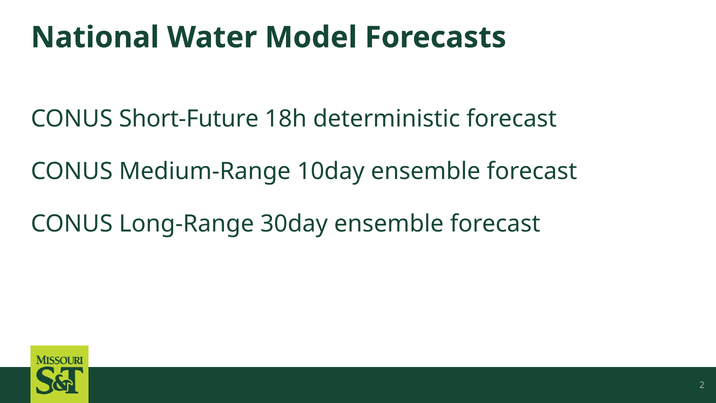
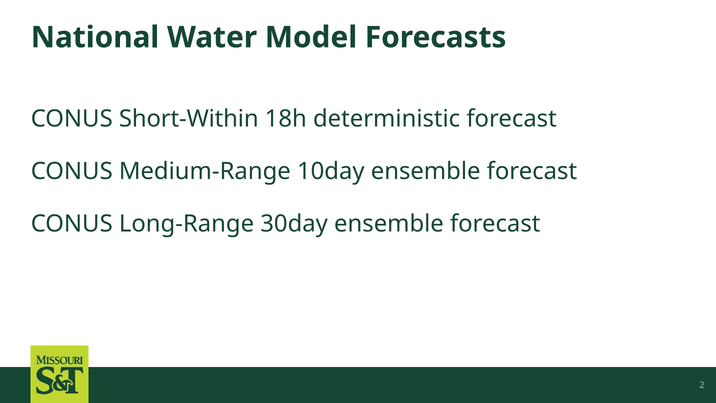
Short-Future: Short-Future -> Short-Within
